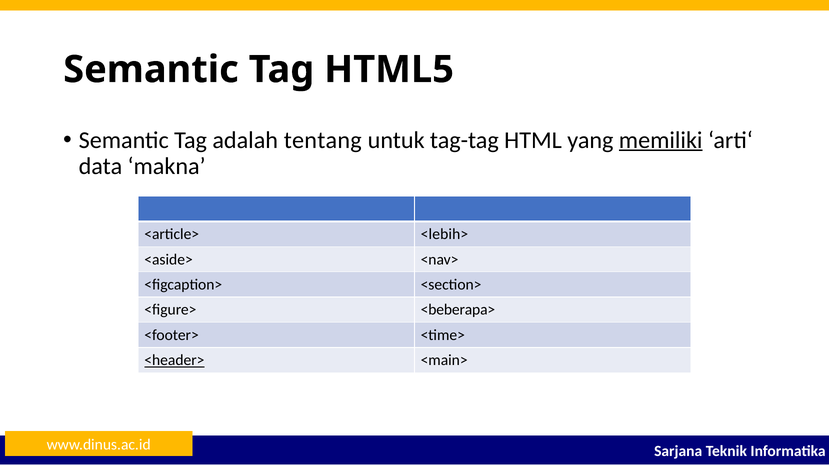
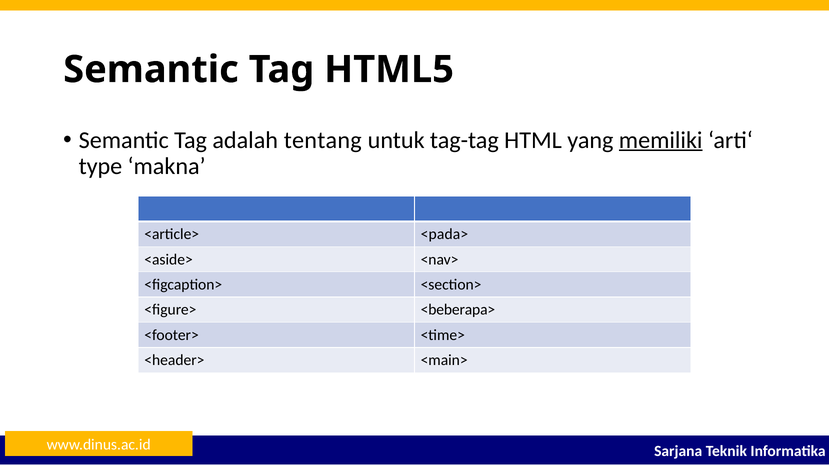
data: data -> type
<lebih>: <lebih> -> <pada>
<header> underline: present -> none
